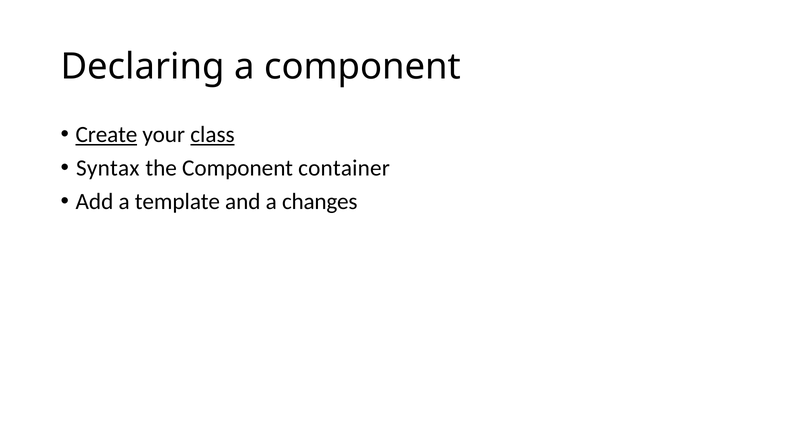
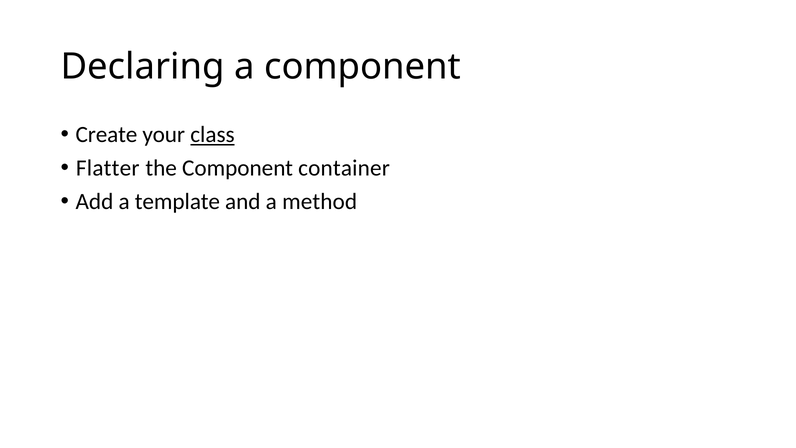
Create underline: present -> none
Syntax: Syntax -> Flatter
changes: changes -> method
